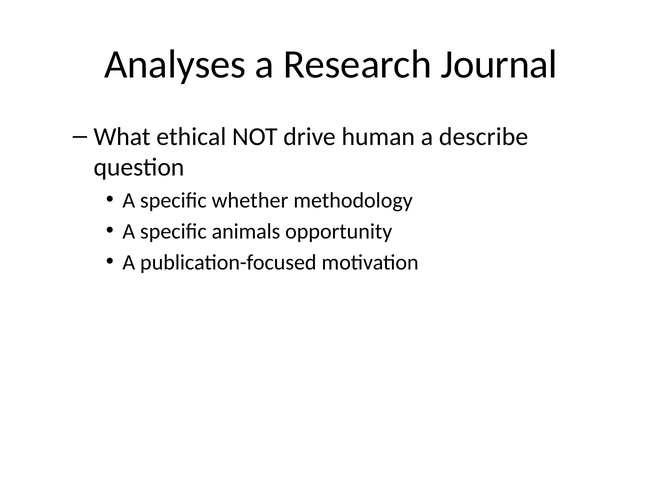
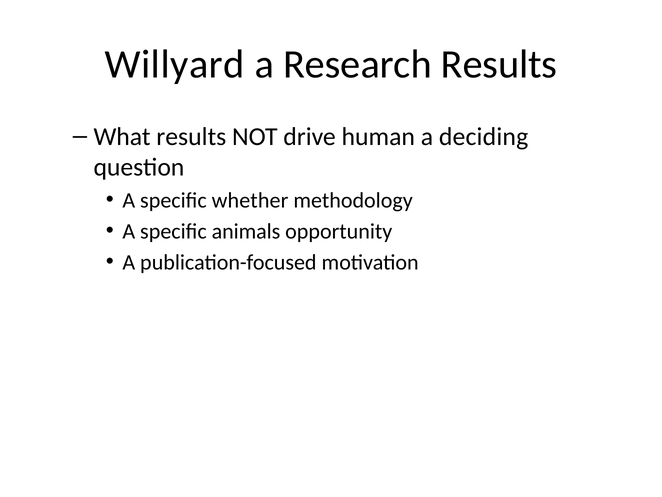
Analyses: Analyses -> Willyard
Research Journal: Journal -> Results
What ethical: ethical -> results
describe: describe -> deciding
